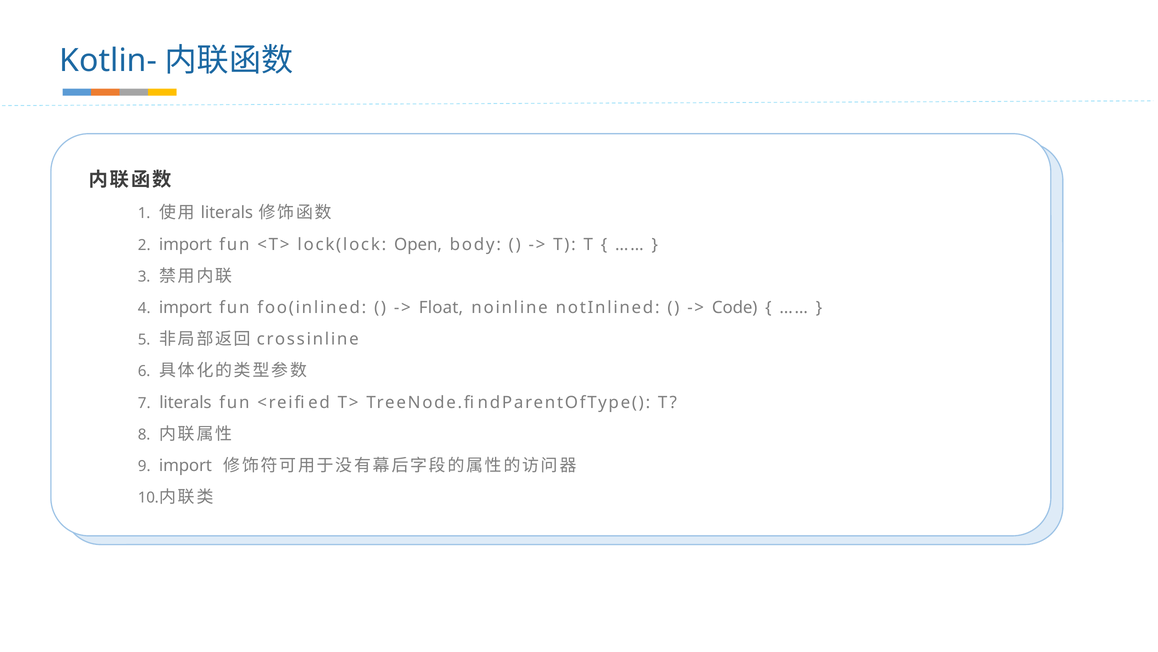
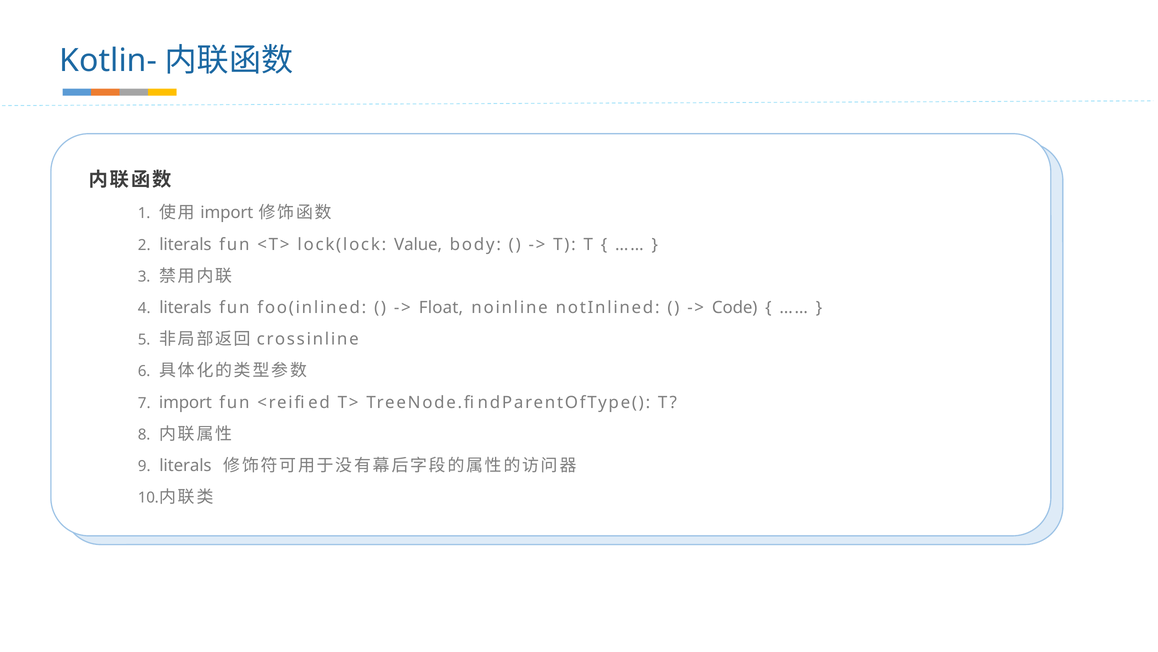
literals at (227, 213): literals -> import
import at (185, 244): import -> literals
Open: Open -> Value
import at (185, 307): import -> literals
literals at (185, 402): literals -> import
import at (185, 465): import -> literals
